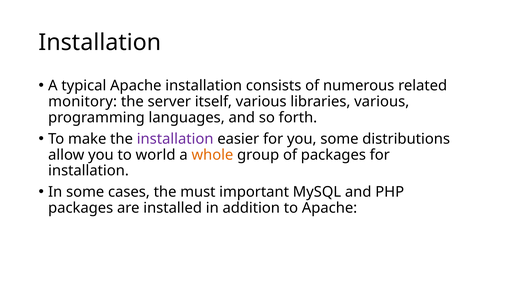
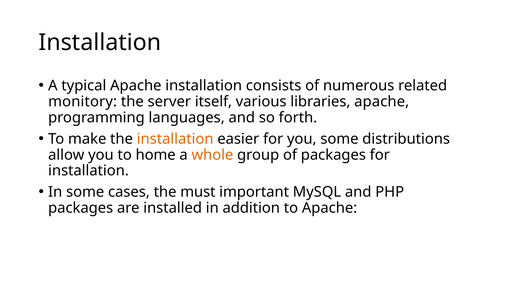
libraries various: various -> apache
installation at (175, 139) colour: purple -> orange
world: world -> home
